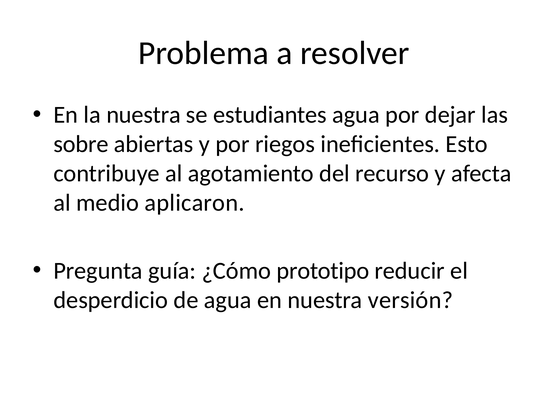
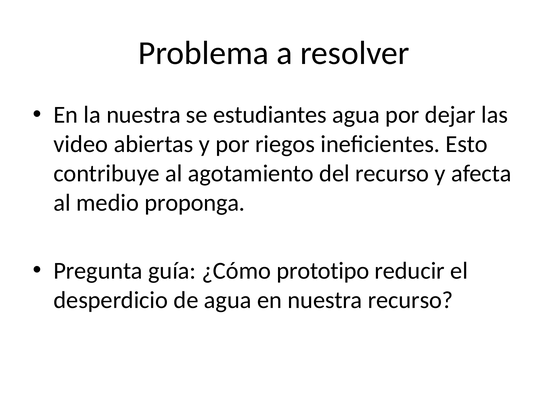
sobre: sobre -> video
aplicaron: aplicaron -> proponga
nuestra versión: versión -> recurso
